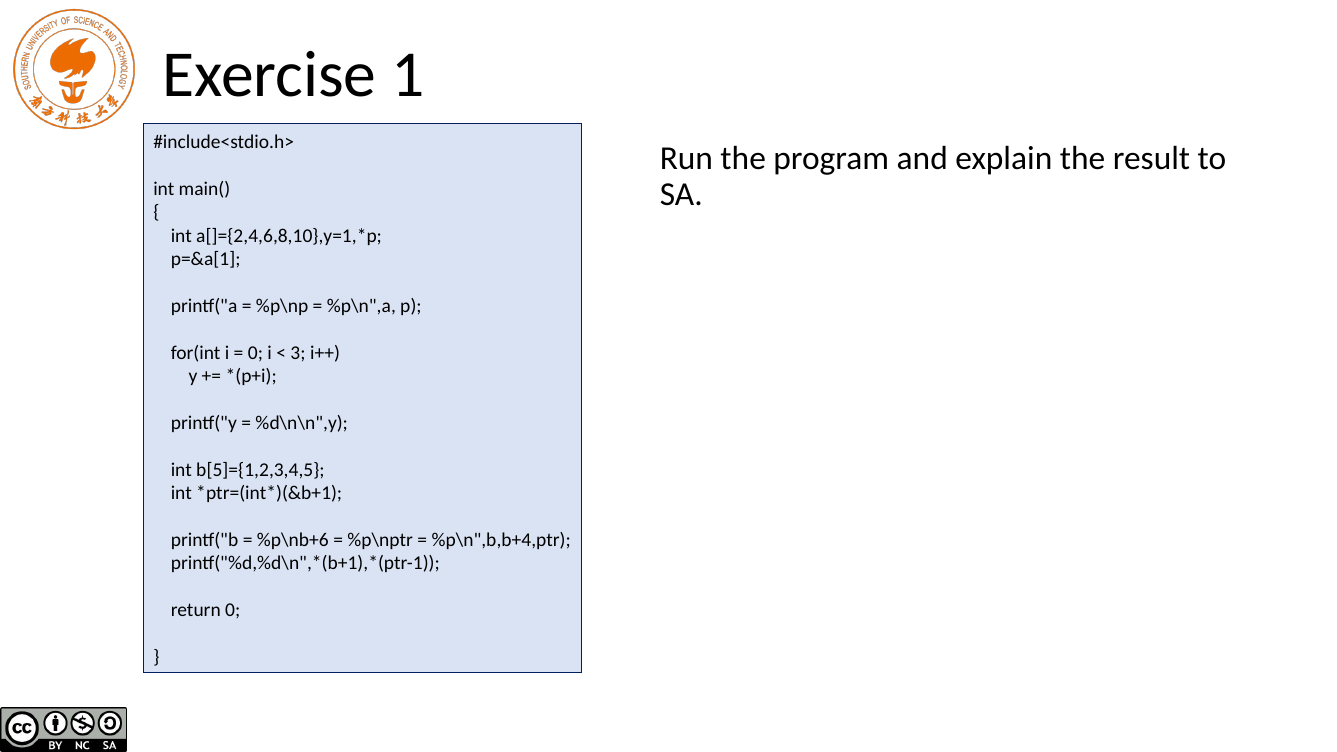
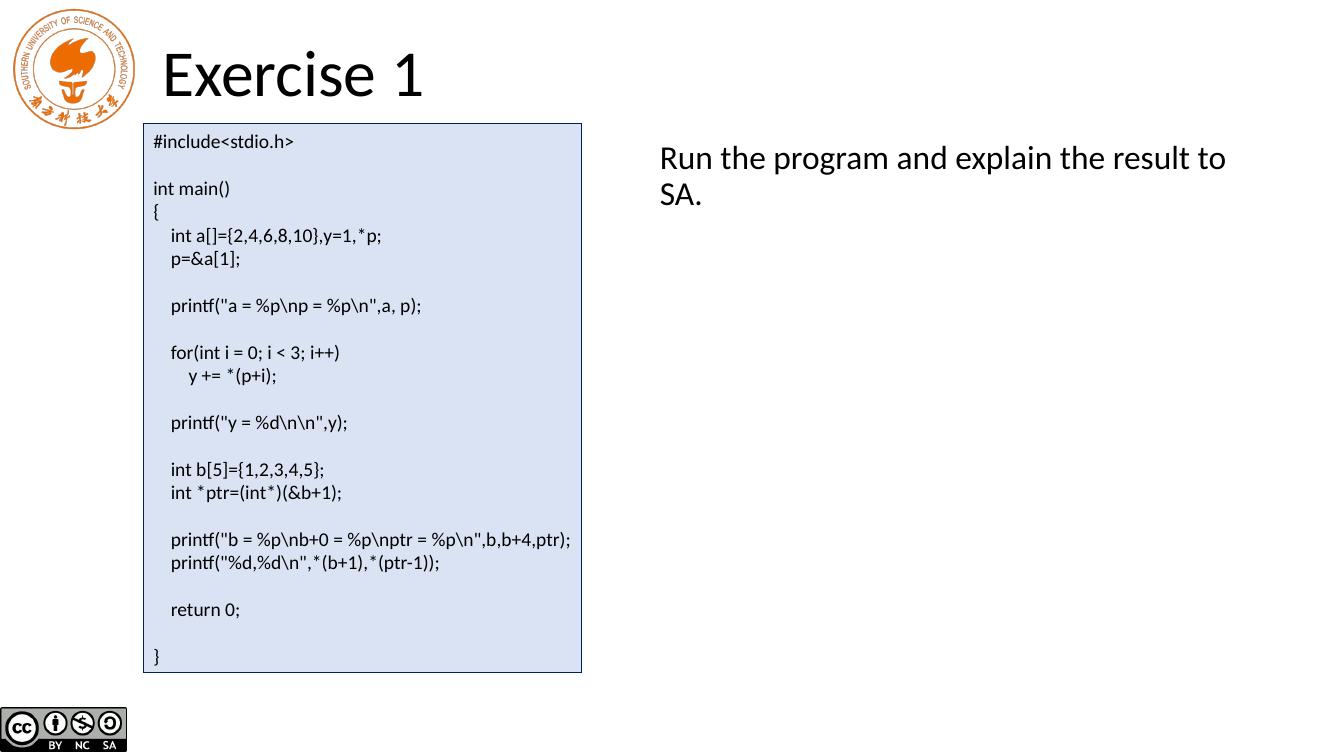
%p\nb+6: %p\nb+6 -> %p\nb+0
